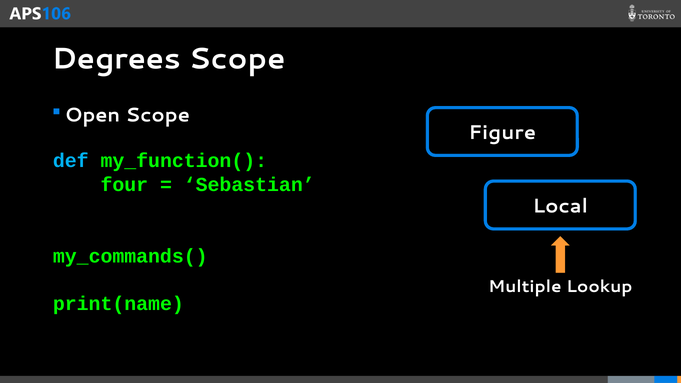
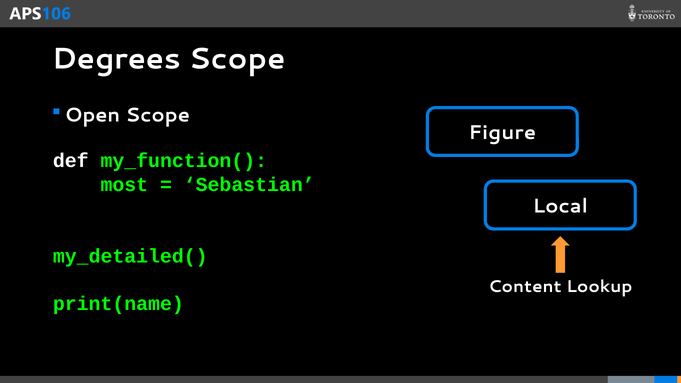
def colour: light blue -> white
four: four -> most
my_commands(: my_commands( -> my_detailed(
Multiple: Multiple -> Content
